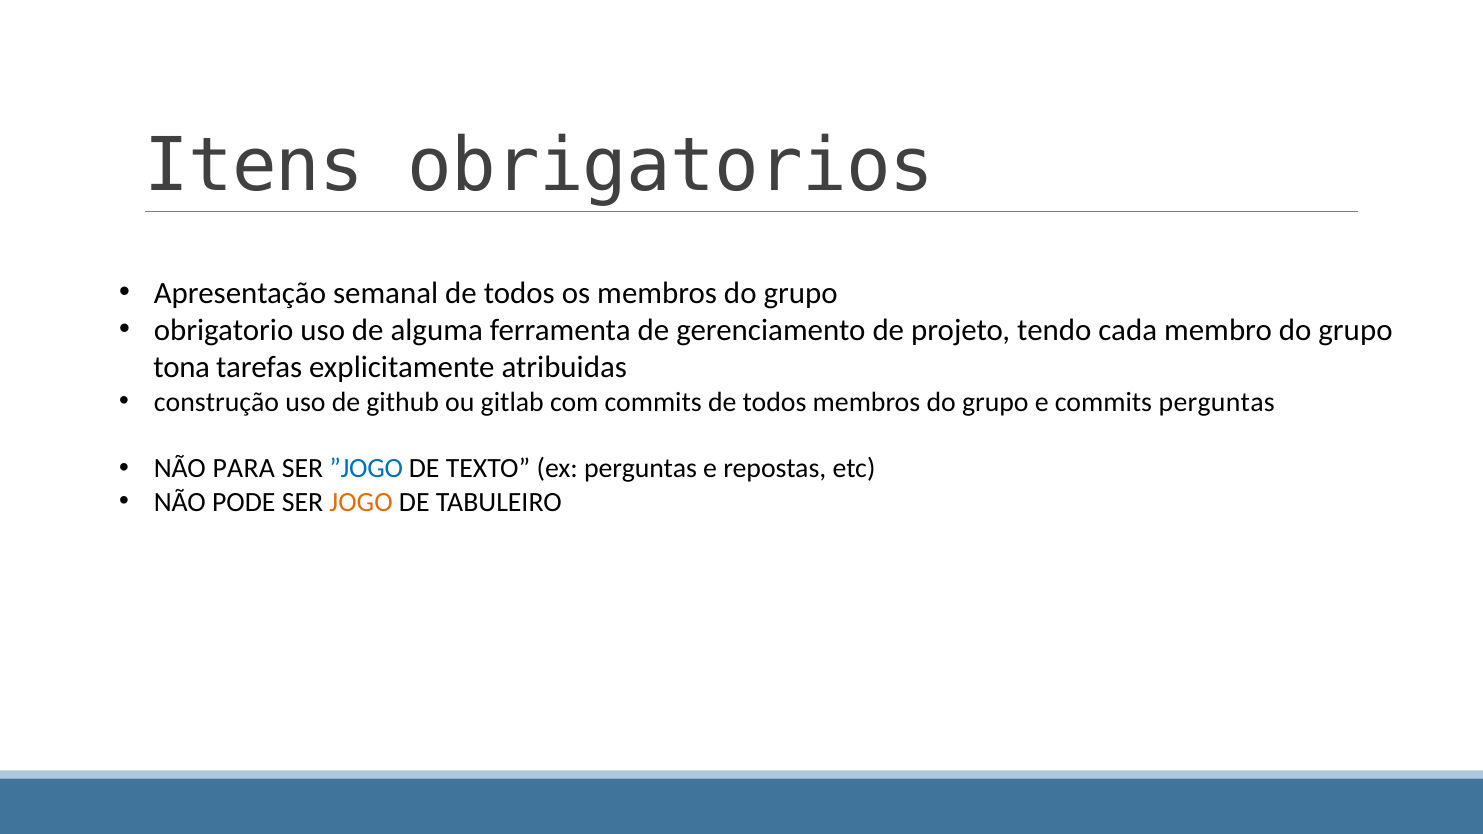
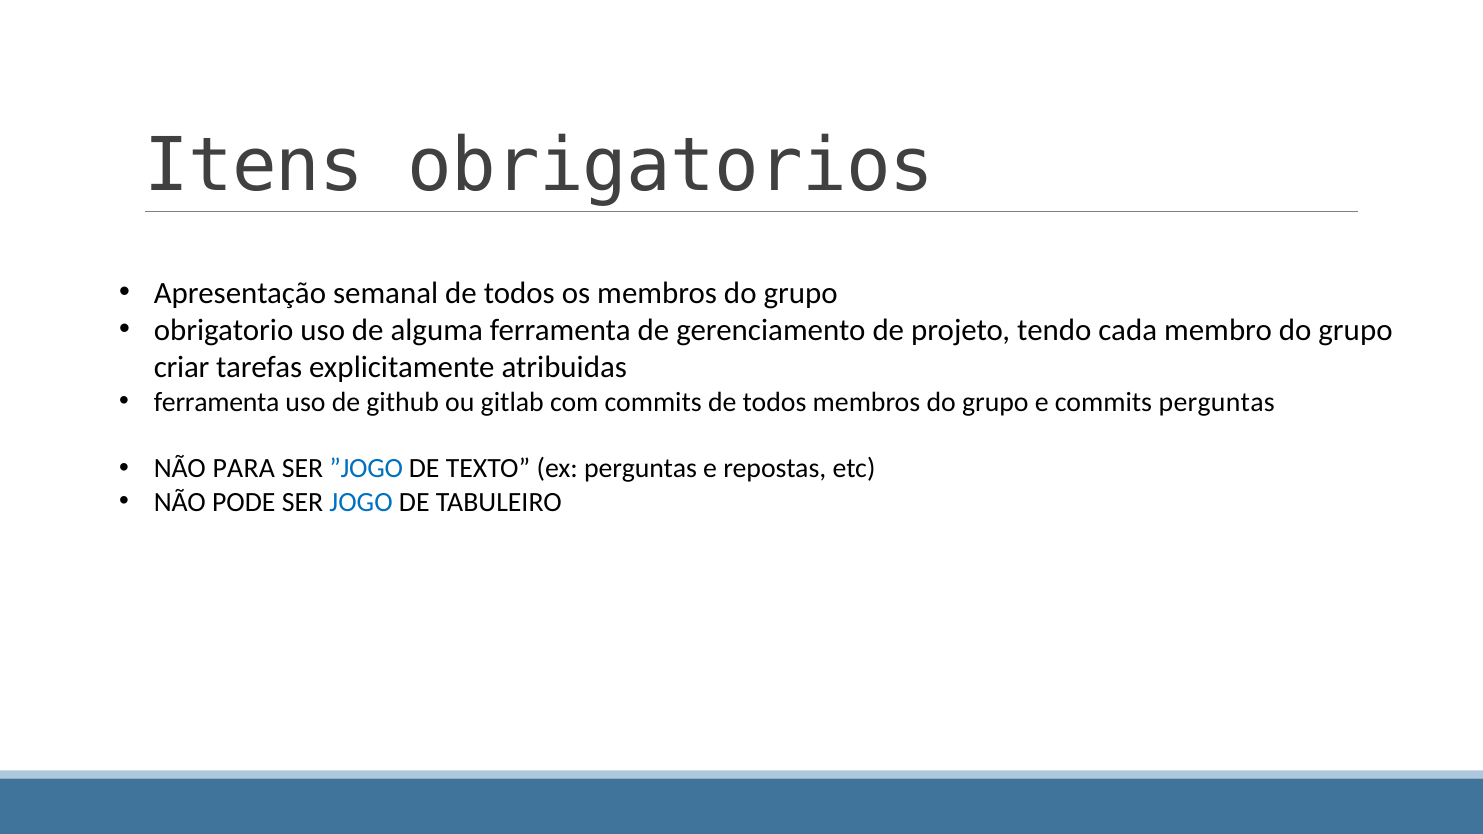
tona: tona -> criar
construção at (216, 402): construção -> ferramenta
JOGO colour: orange -> blue
